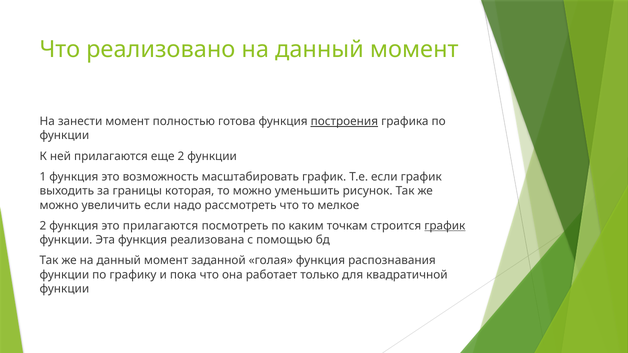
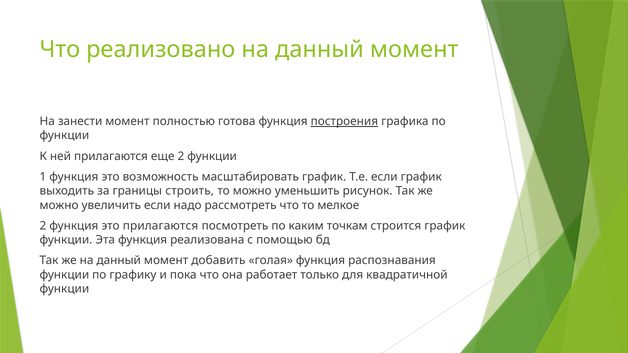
которая: которая -> строить
график at (445, 226) underline: present -> none
заданной: заданной -> добавить
